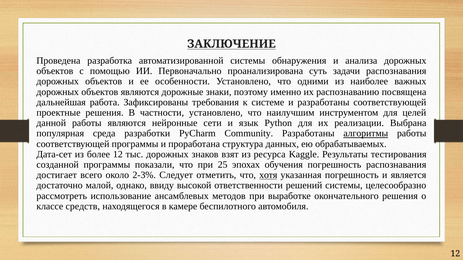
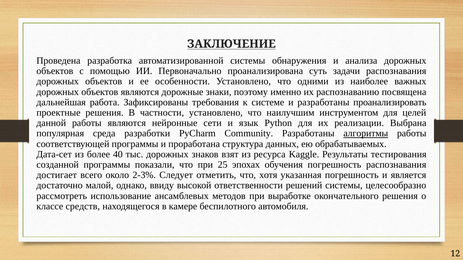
разработаны соответствующей: соответствующей -> проанализировать
более 12: 12 -> 40
хотя underline: present -> none
